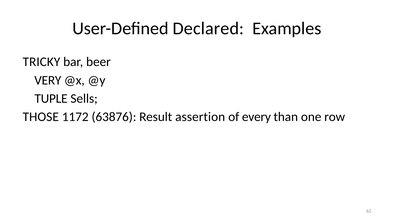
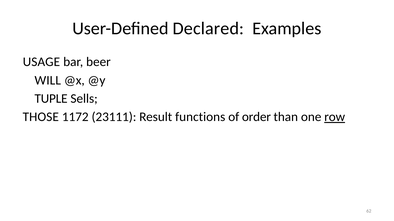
TRICKY: TRICKY -> USAGE
VERY: VERY -> WILL
63876: 63876 -> 23111
assertion: assertion -> functions
every: every -> order
row underline: none -> present
